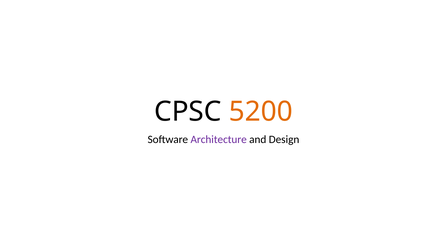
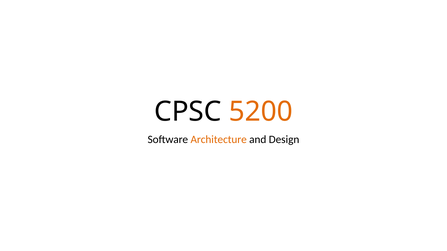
Architecture colour: purple -> orange
